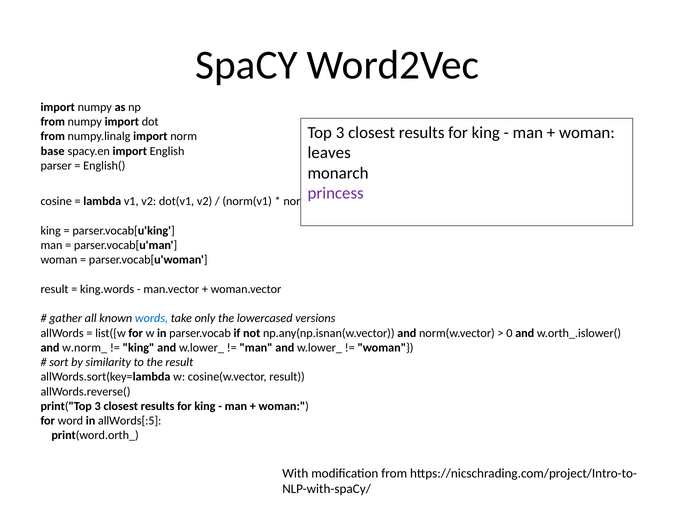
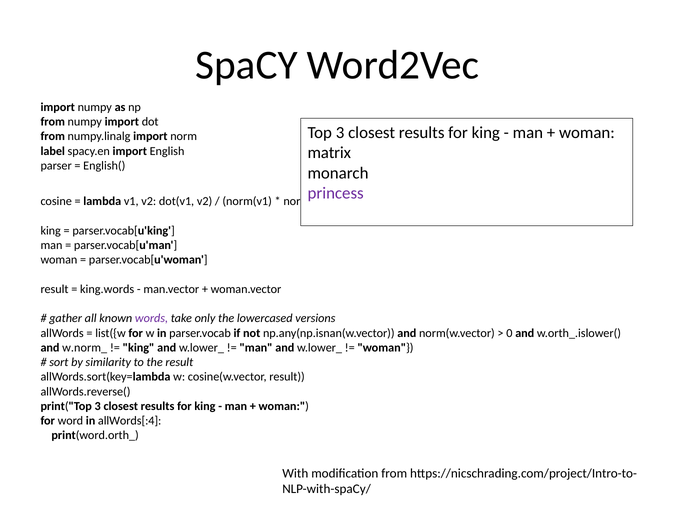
base: base -> label
leaves: leaves -> matrix
words colour: blue -> purple
allWords[:5: allWords[:5 -> allWords[:4
